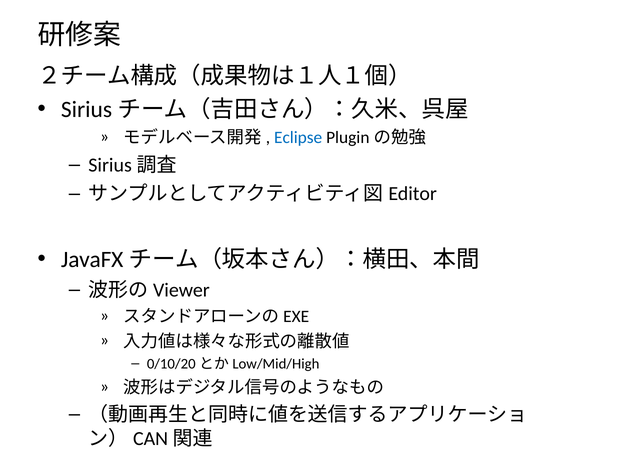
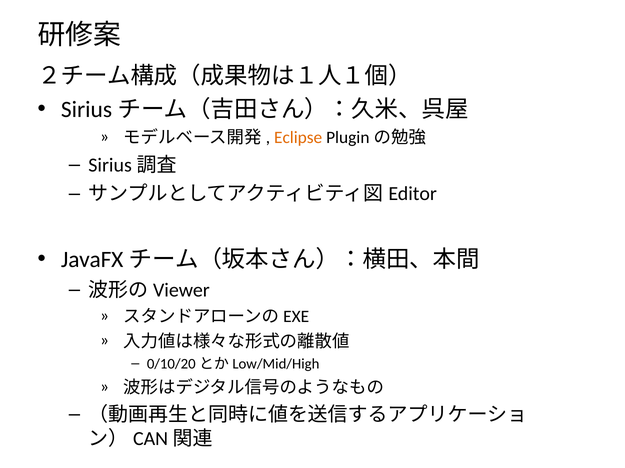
Eclipse colour: blue -> orange
